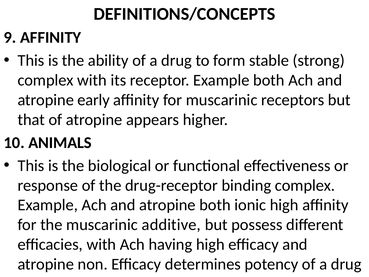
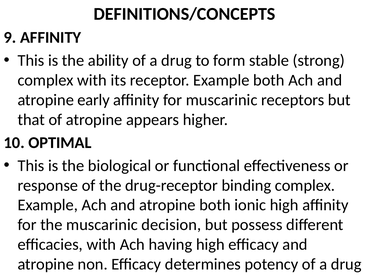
ANIMALS: ANIMALS -> OPTIMAL
additive: additive -> decision
